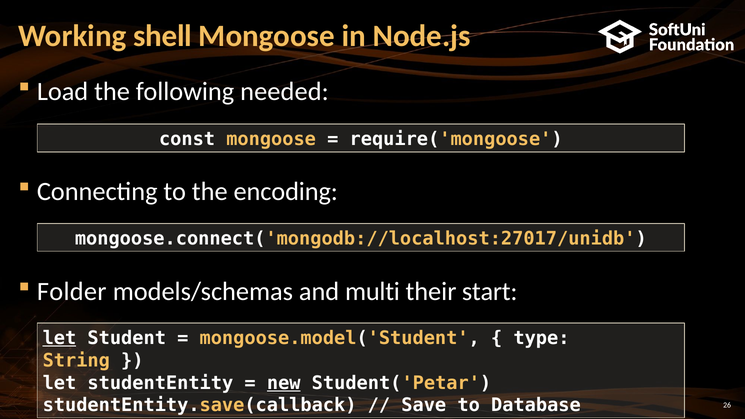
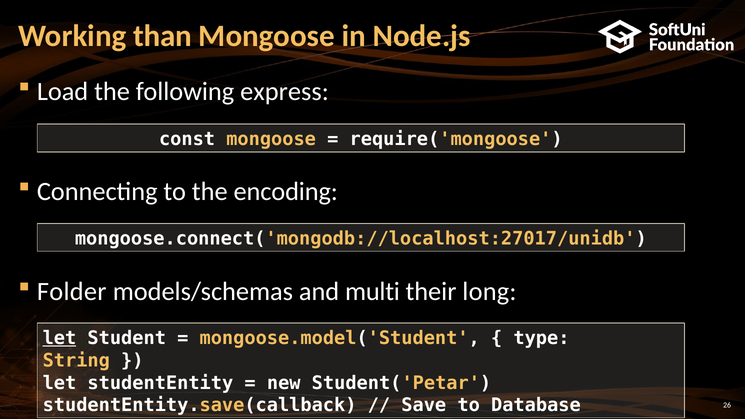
shell: shell -> than
needed: needed -> express
start: start -> long
new underline: present -> none
